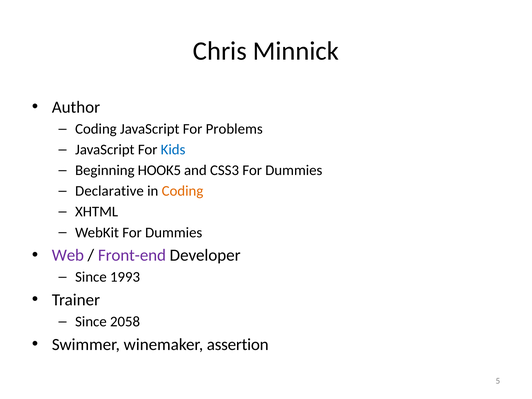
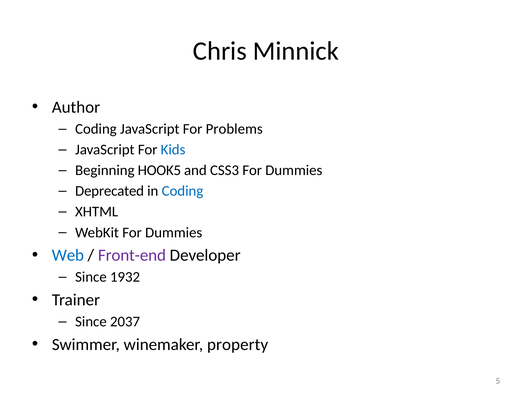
Declarative: Declarative -> Deprecated
Coding at (183, 191) colour: orange -> blue
Web colour: purple -> blue
1993: 1993 -> 1932
2058: 2058 -> 2037
assertion: assertion -> property
